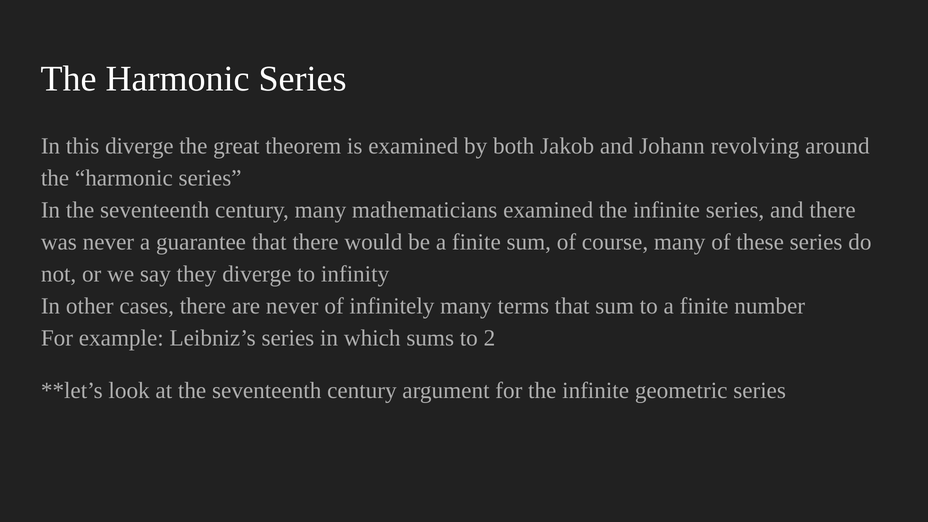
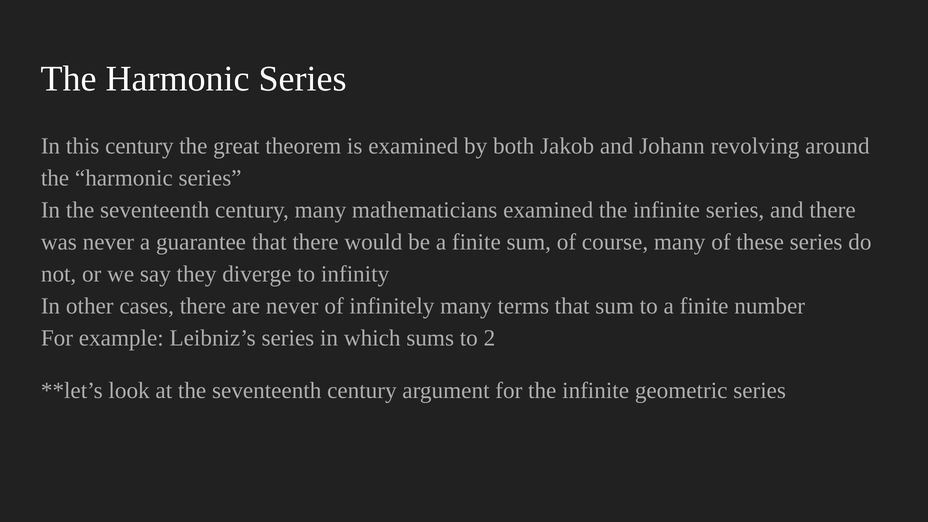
this diverge: diverge -> century
